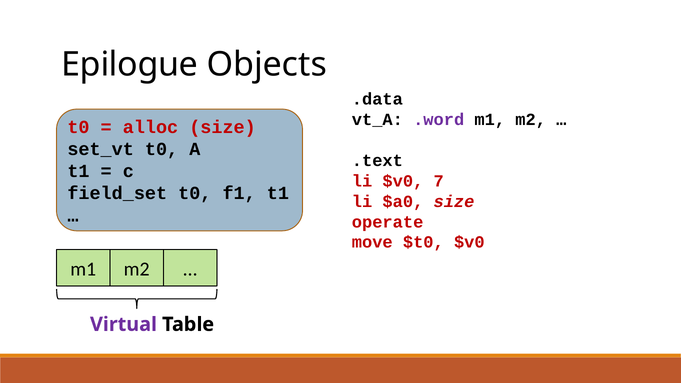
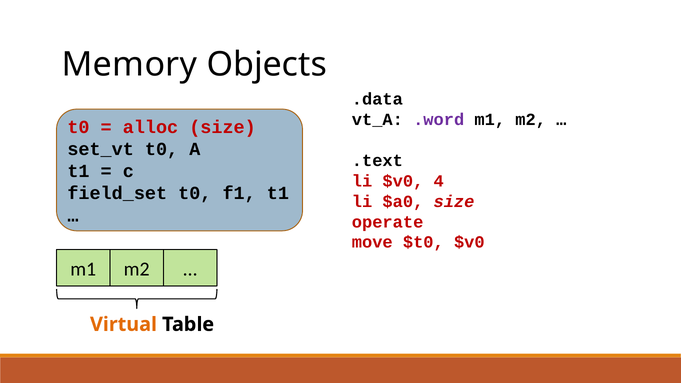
Epilogue: Epilogue -> Memory
7: 7 -> 4
Virtual colour: purple -> orange
